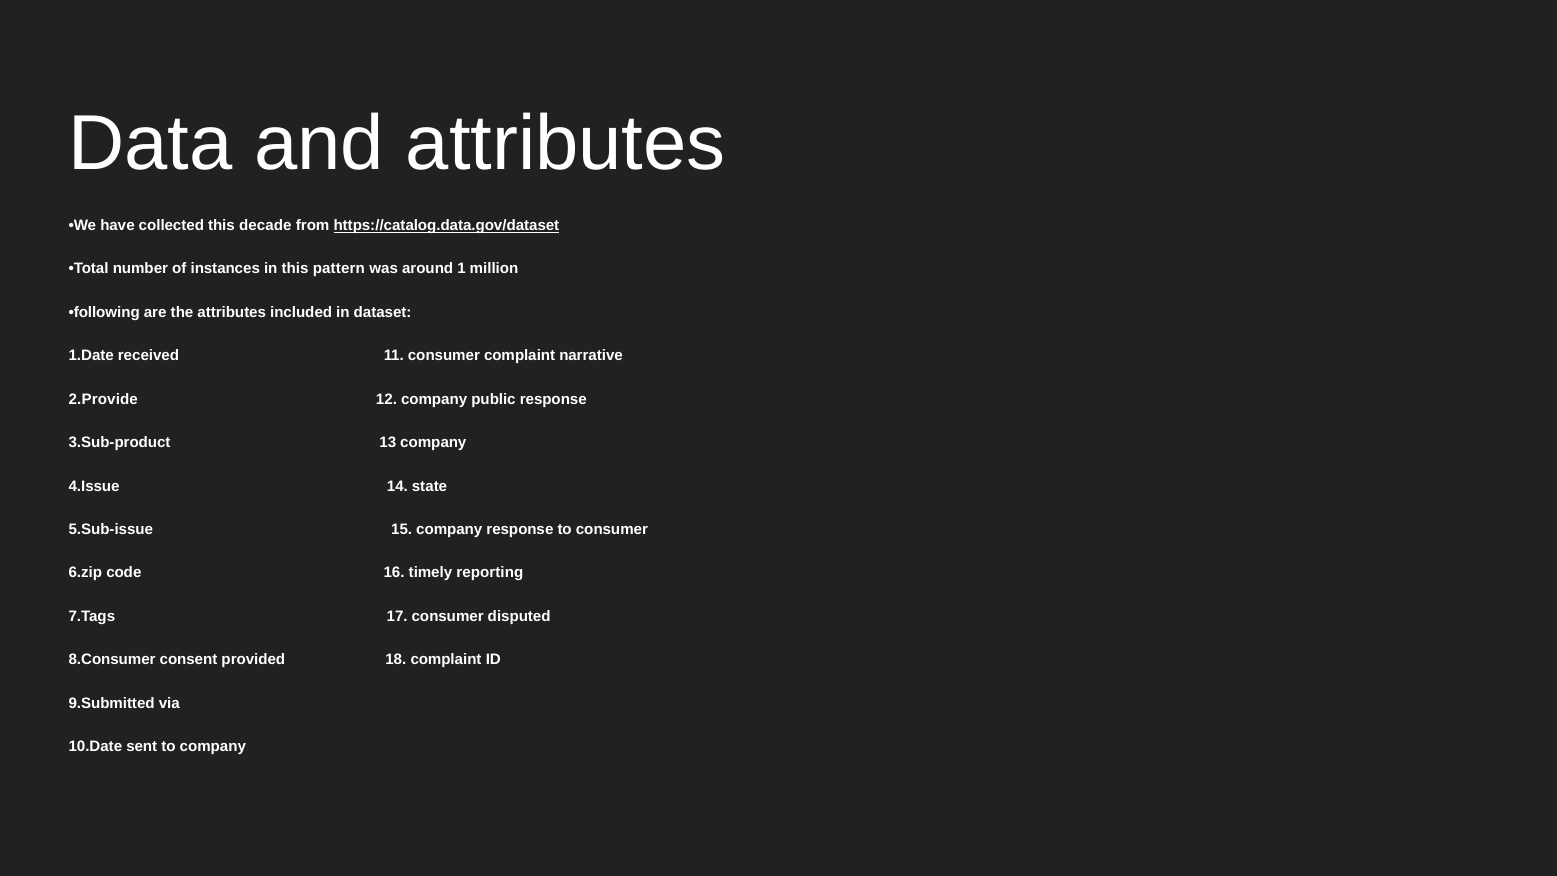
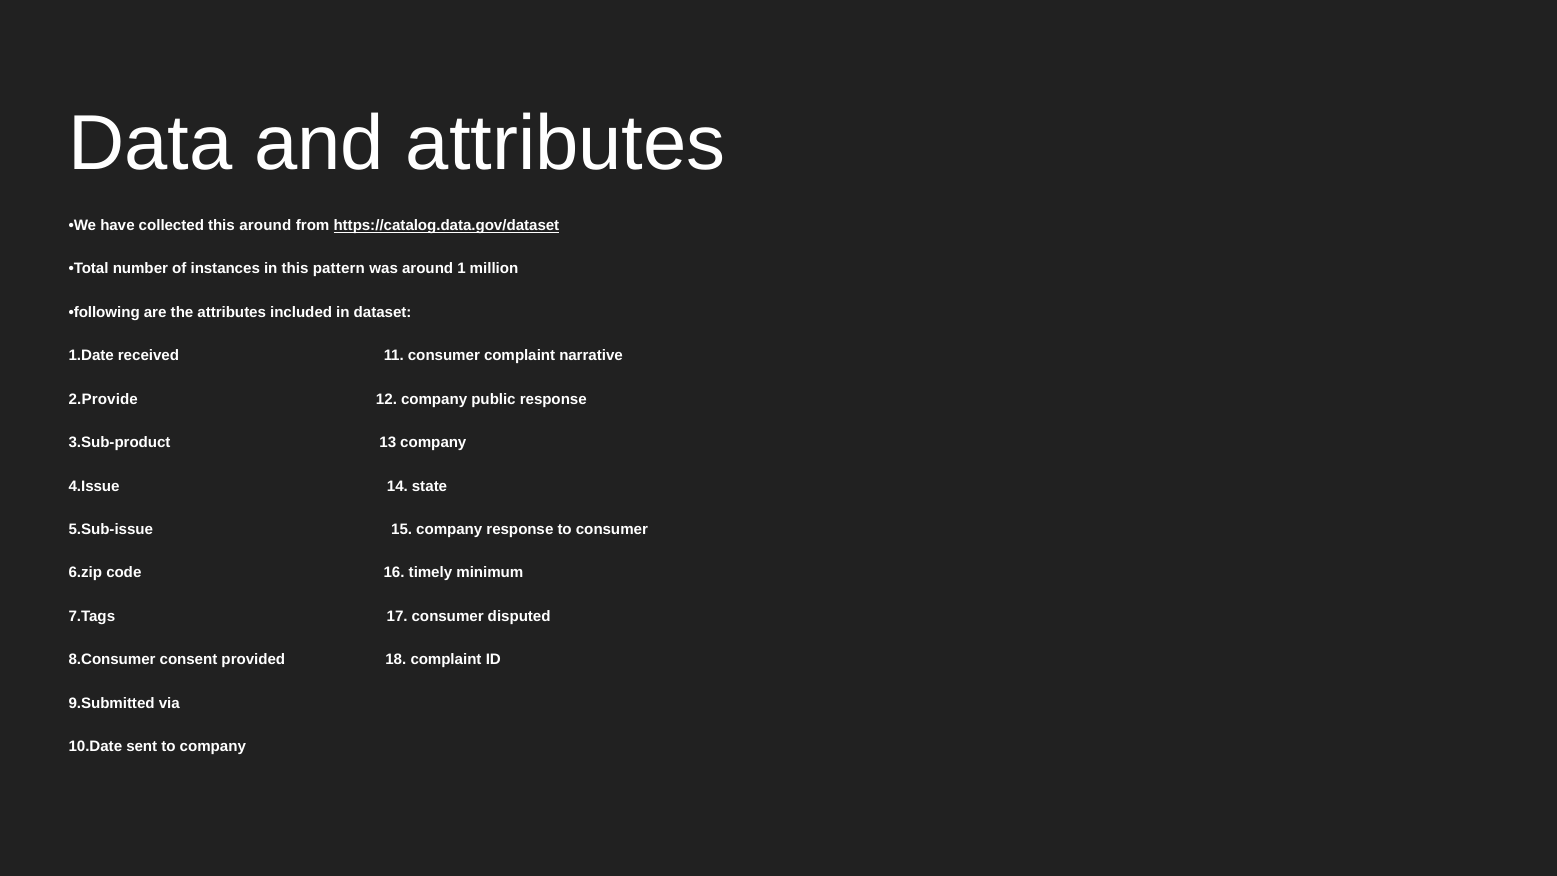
this decade: decade -> around
reporting: reporting -> minimum
